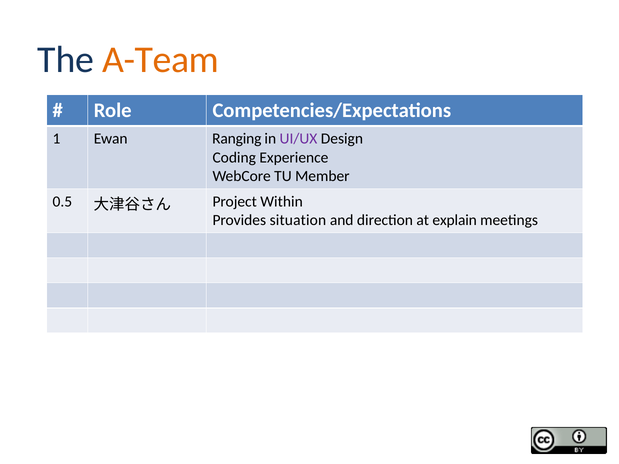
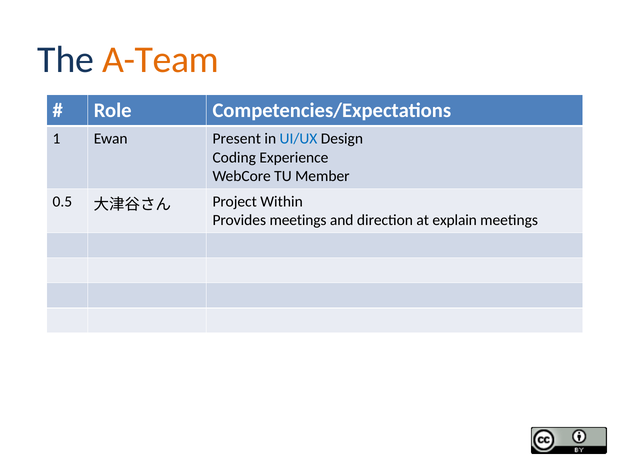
Ranging: Ranging -> Present
UI/UX colour: purple -> blue
Provides situation: situation -> meetings
